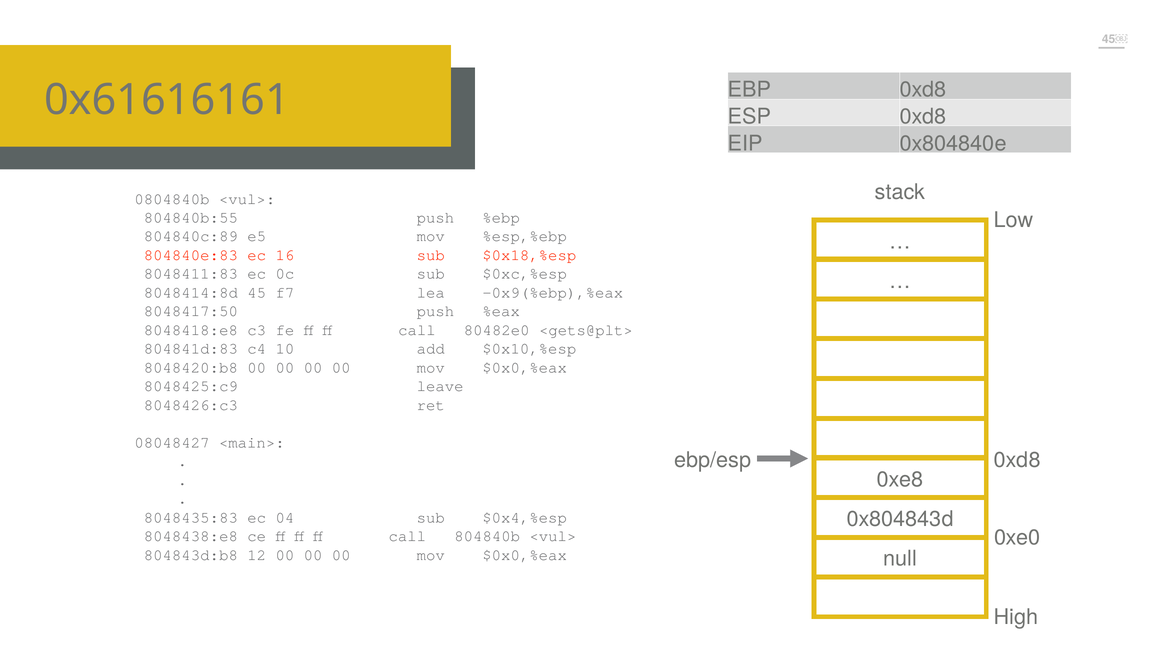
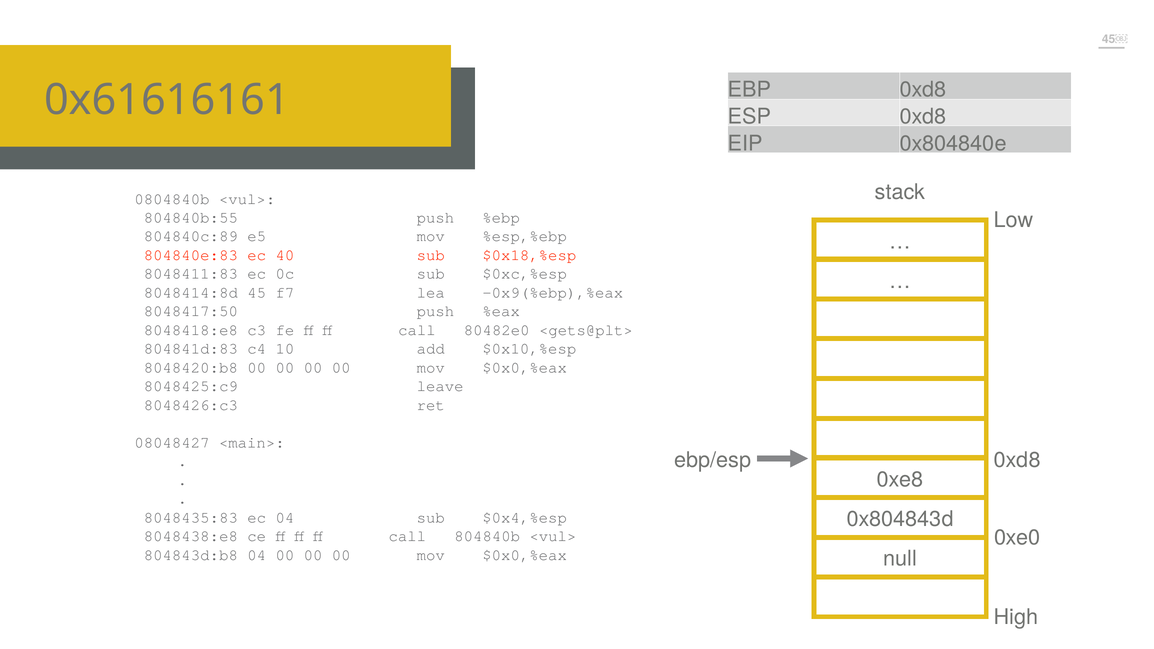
16: 16 -> 40
12 at (257, 555): 12 -> 04
